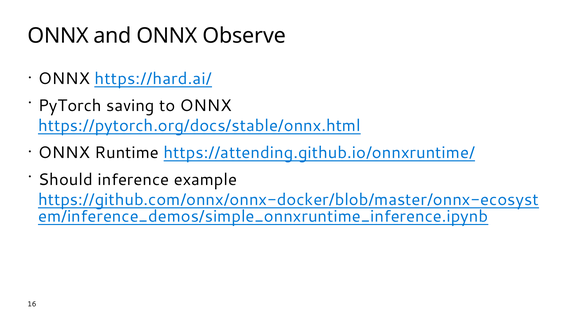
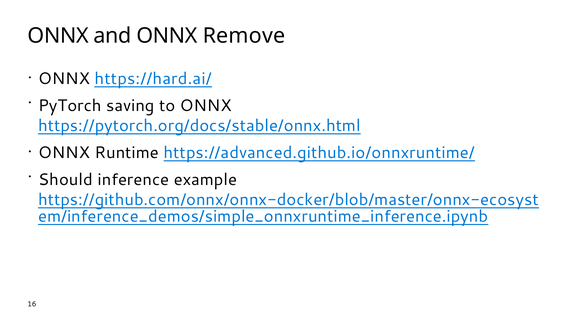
Observe: Observe -> Remove
https://attending.github.io/onnxruntime/: https://attending.github.io/onnxruntime/ -> https://advanced.github.io/onnxruntime/
